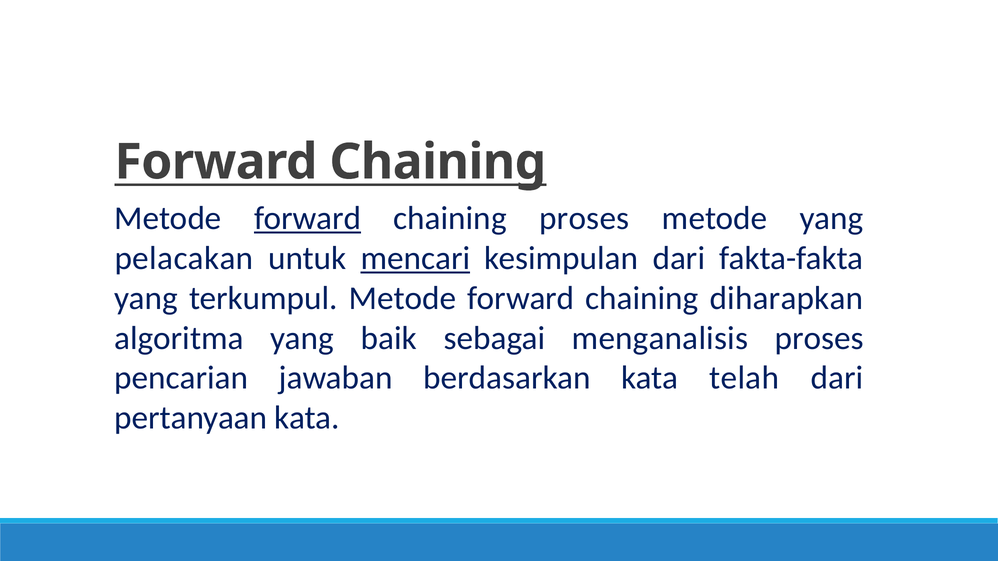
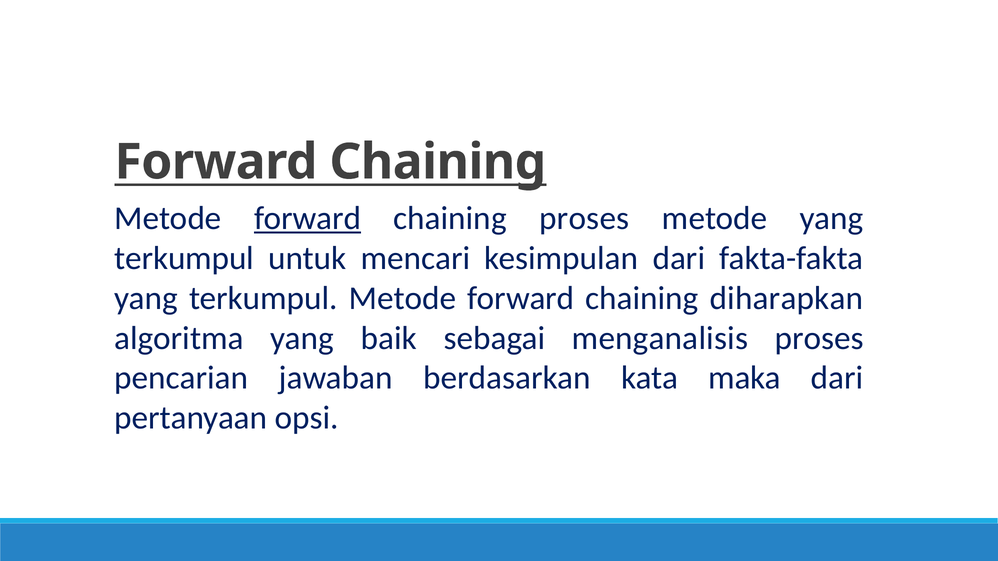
pelacakan at (184, 258): pelacakan -> terkumpul
mencari underline: present -> none
telah: telah -> maka
pertanyaan kata: kata -> opsi
